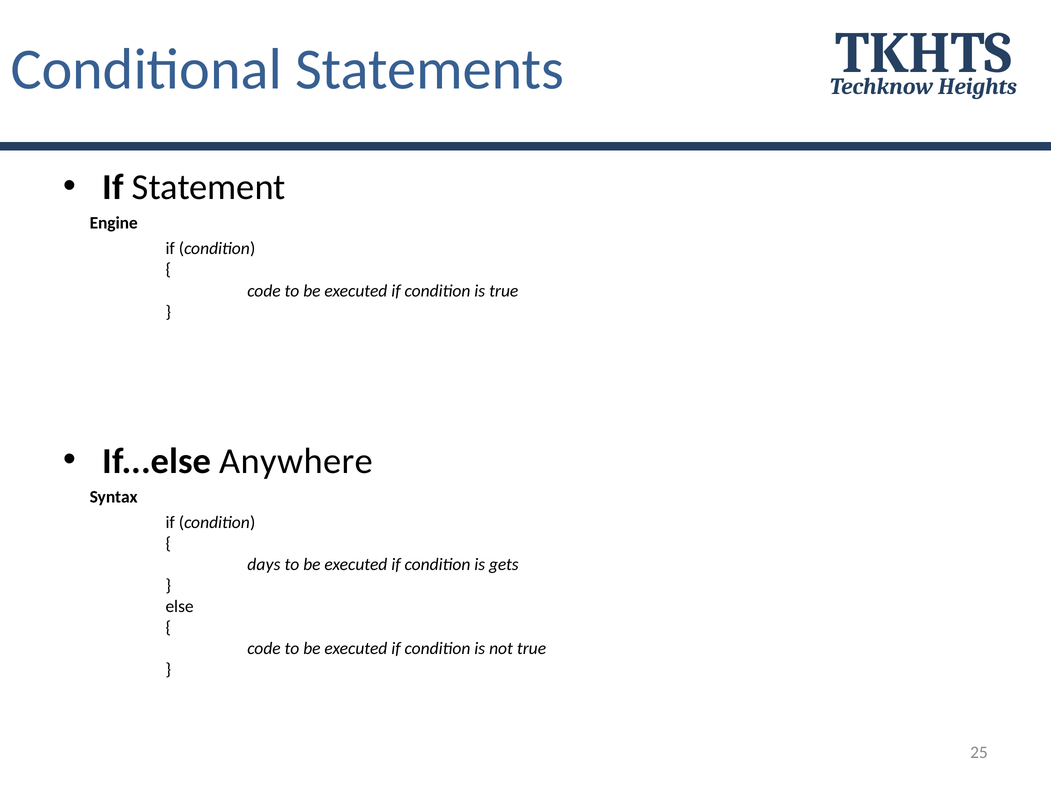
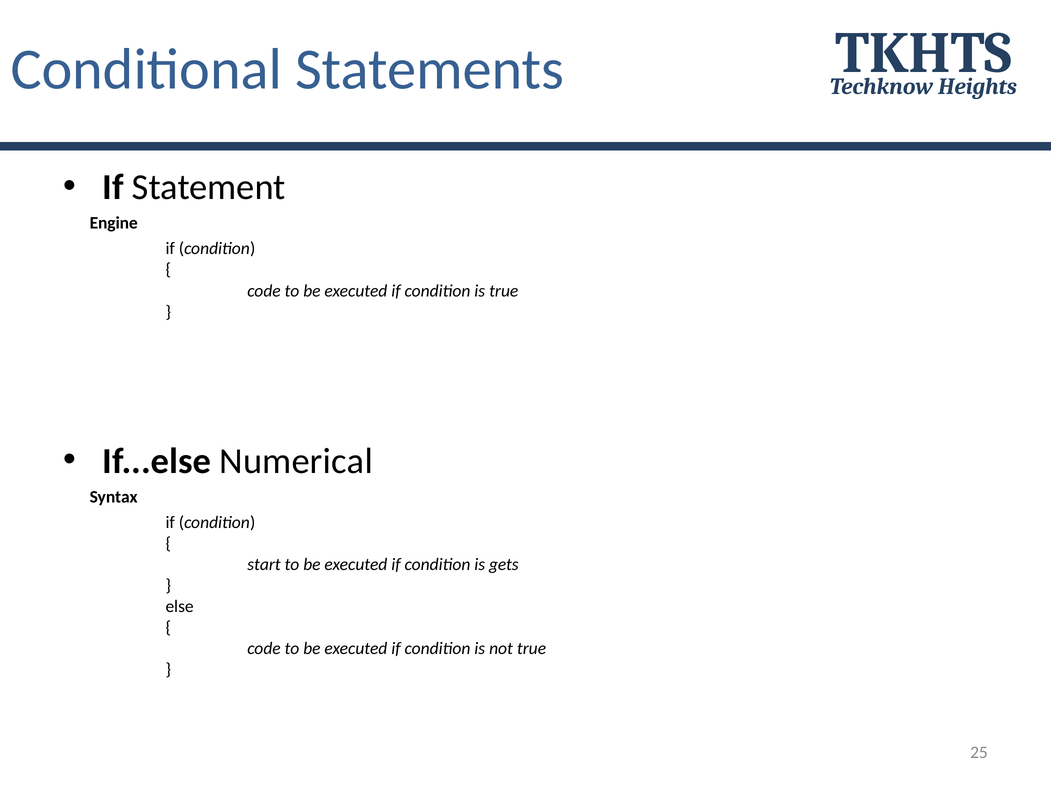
Anywhere: Anywhere -> Numerical
days: days -> start
